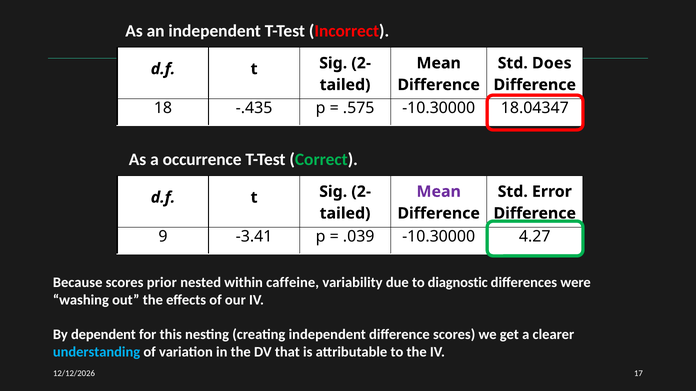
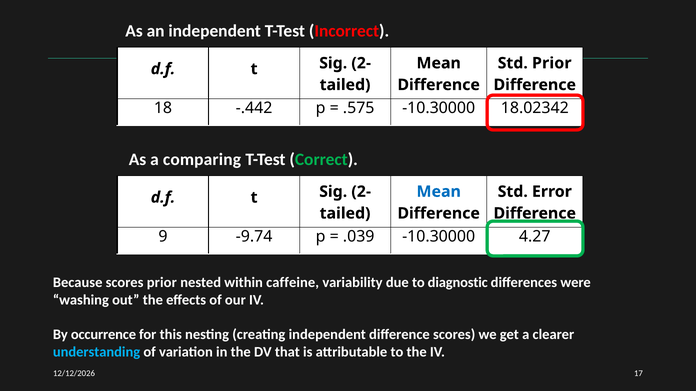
Std Does: Does -> Prior
-.435: -.435 -> -.442
18.04347: 18.04347 -> 18.02342
occurrence: occurrence -> comparing
Mean at (439, 192) colour: purple -> blue
-3.41: -3.41 -> -9.74
dependent: dependent -> occurrence
